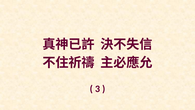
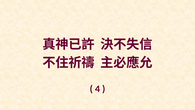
3: 3 -> 4
